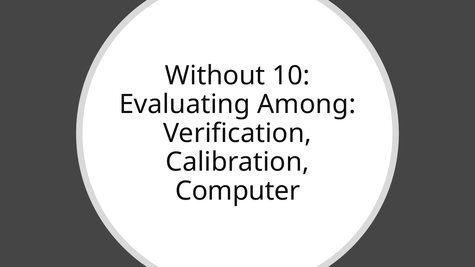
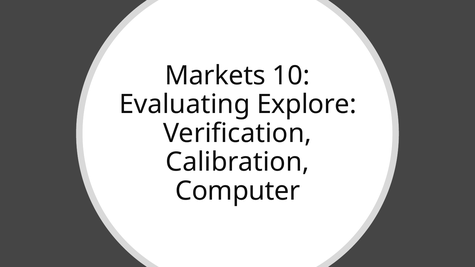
Without: Without -> Markets
Among: Among -> Explore
